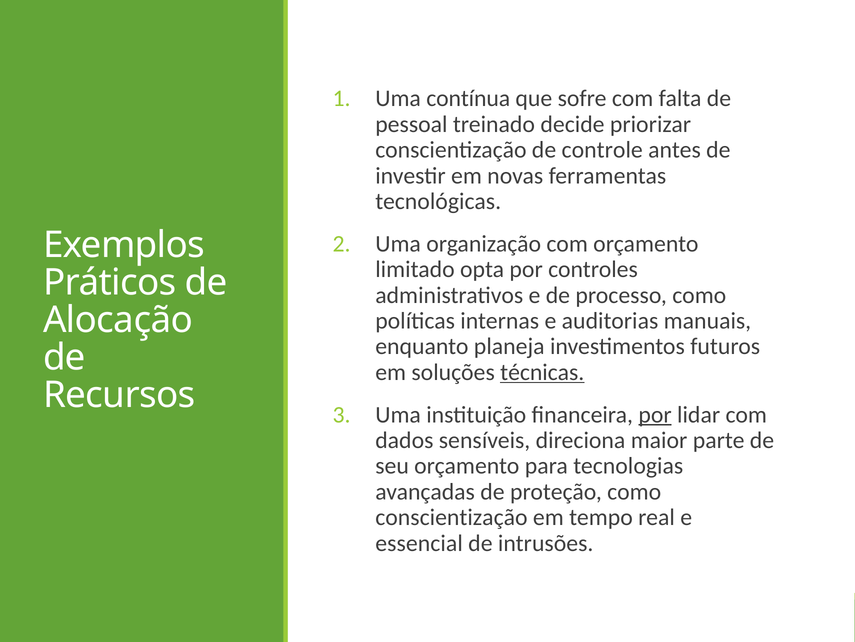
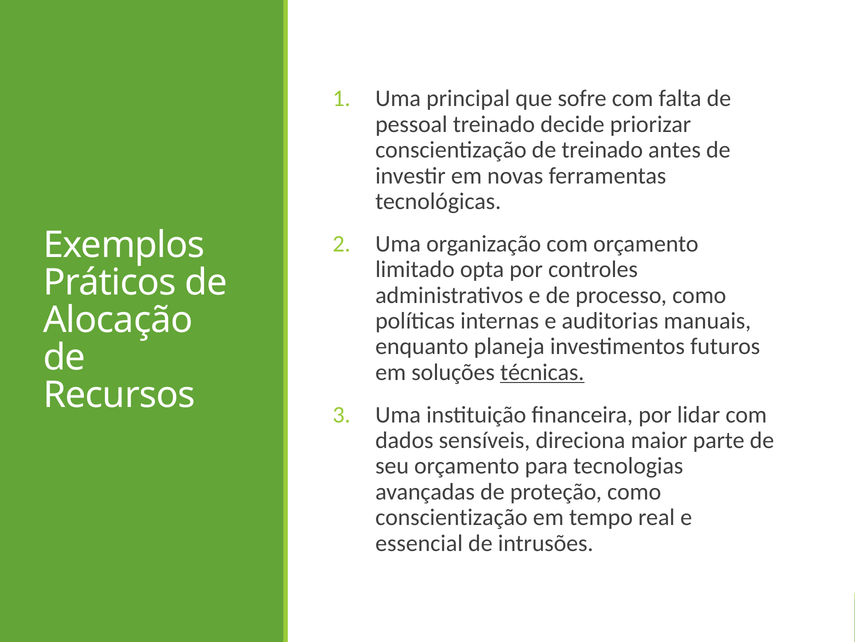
contínua: contínua -> principal
de controle: controle -> treinado
por at (655, 414) underline: present -> none
